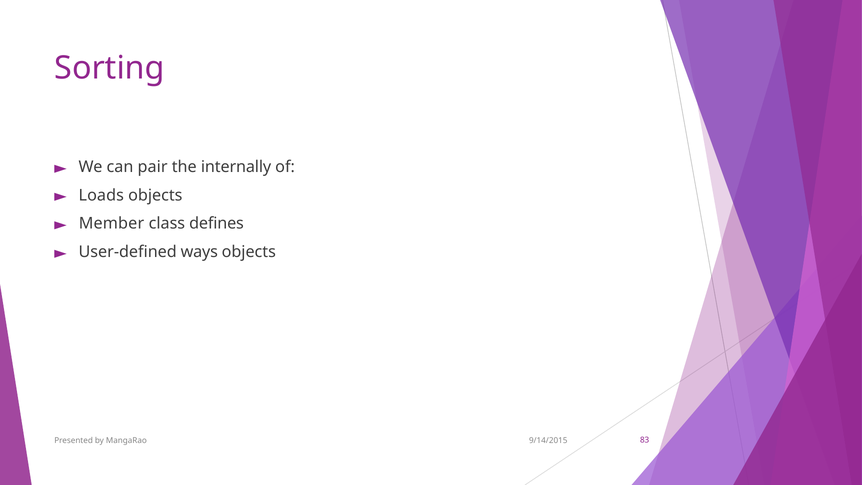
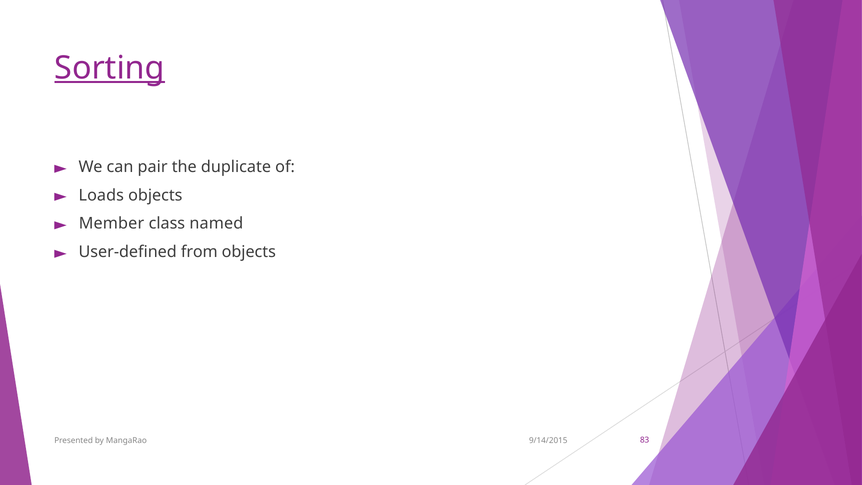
Sorting underline: none -> present
internally: internally -> duplicate
defines: defines -> named
ways: ways -> from
